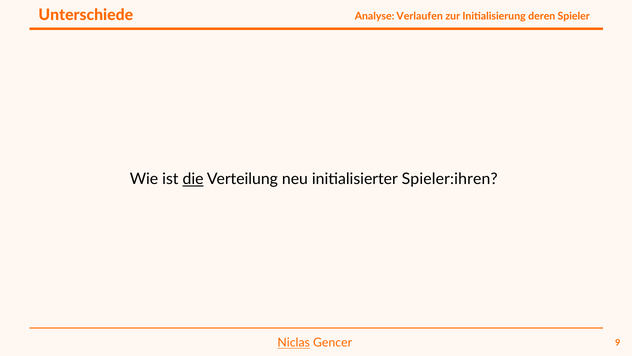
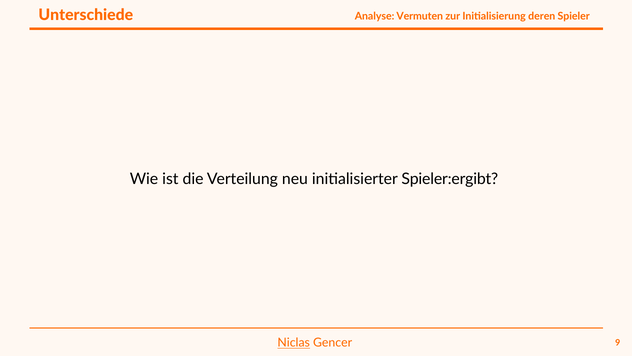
Verlaufen: Verlaufen -> Vermuten
die underline: present -> none
Spieler:ihren: Spieler:ihren -> Spieler:ergibt
